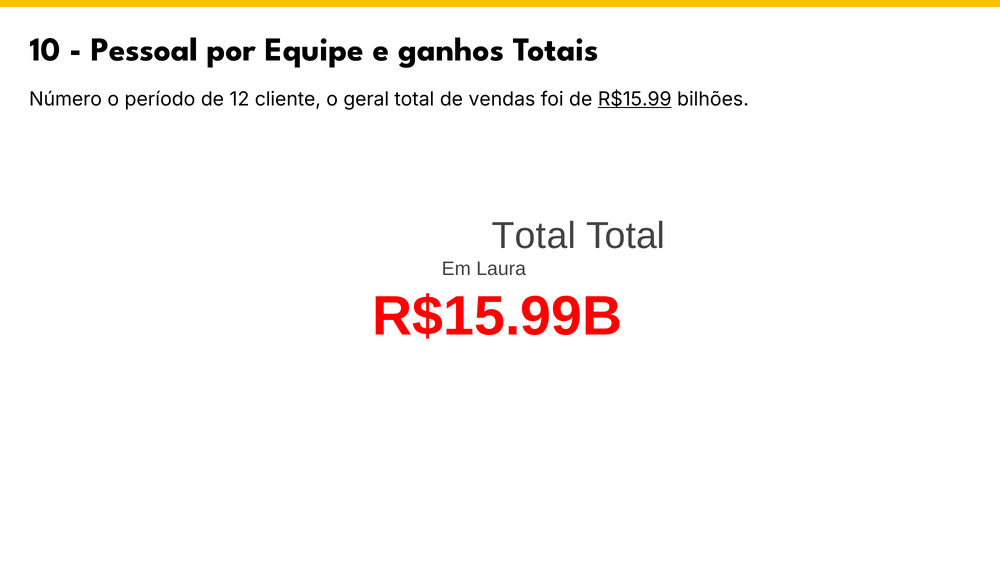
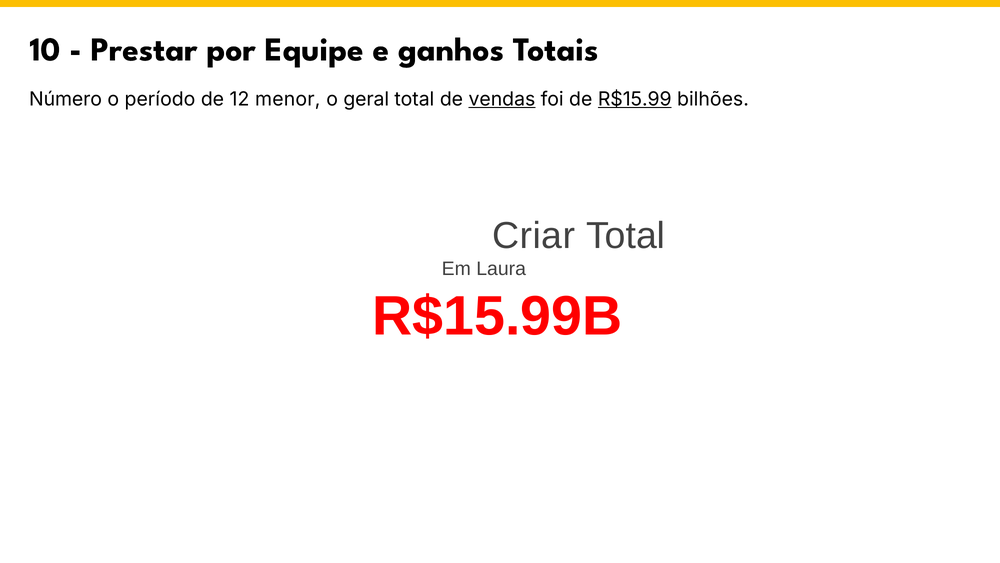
Pessoal: Pessoal -> Prestar
cliente: cliente -> menor
vendas underline: none -> present
Total at (534, 236): Total -> Criar
